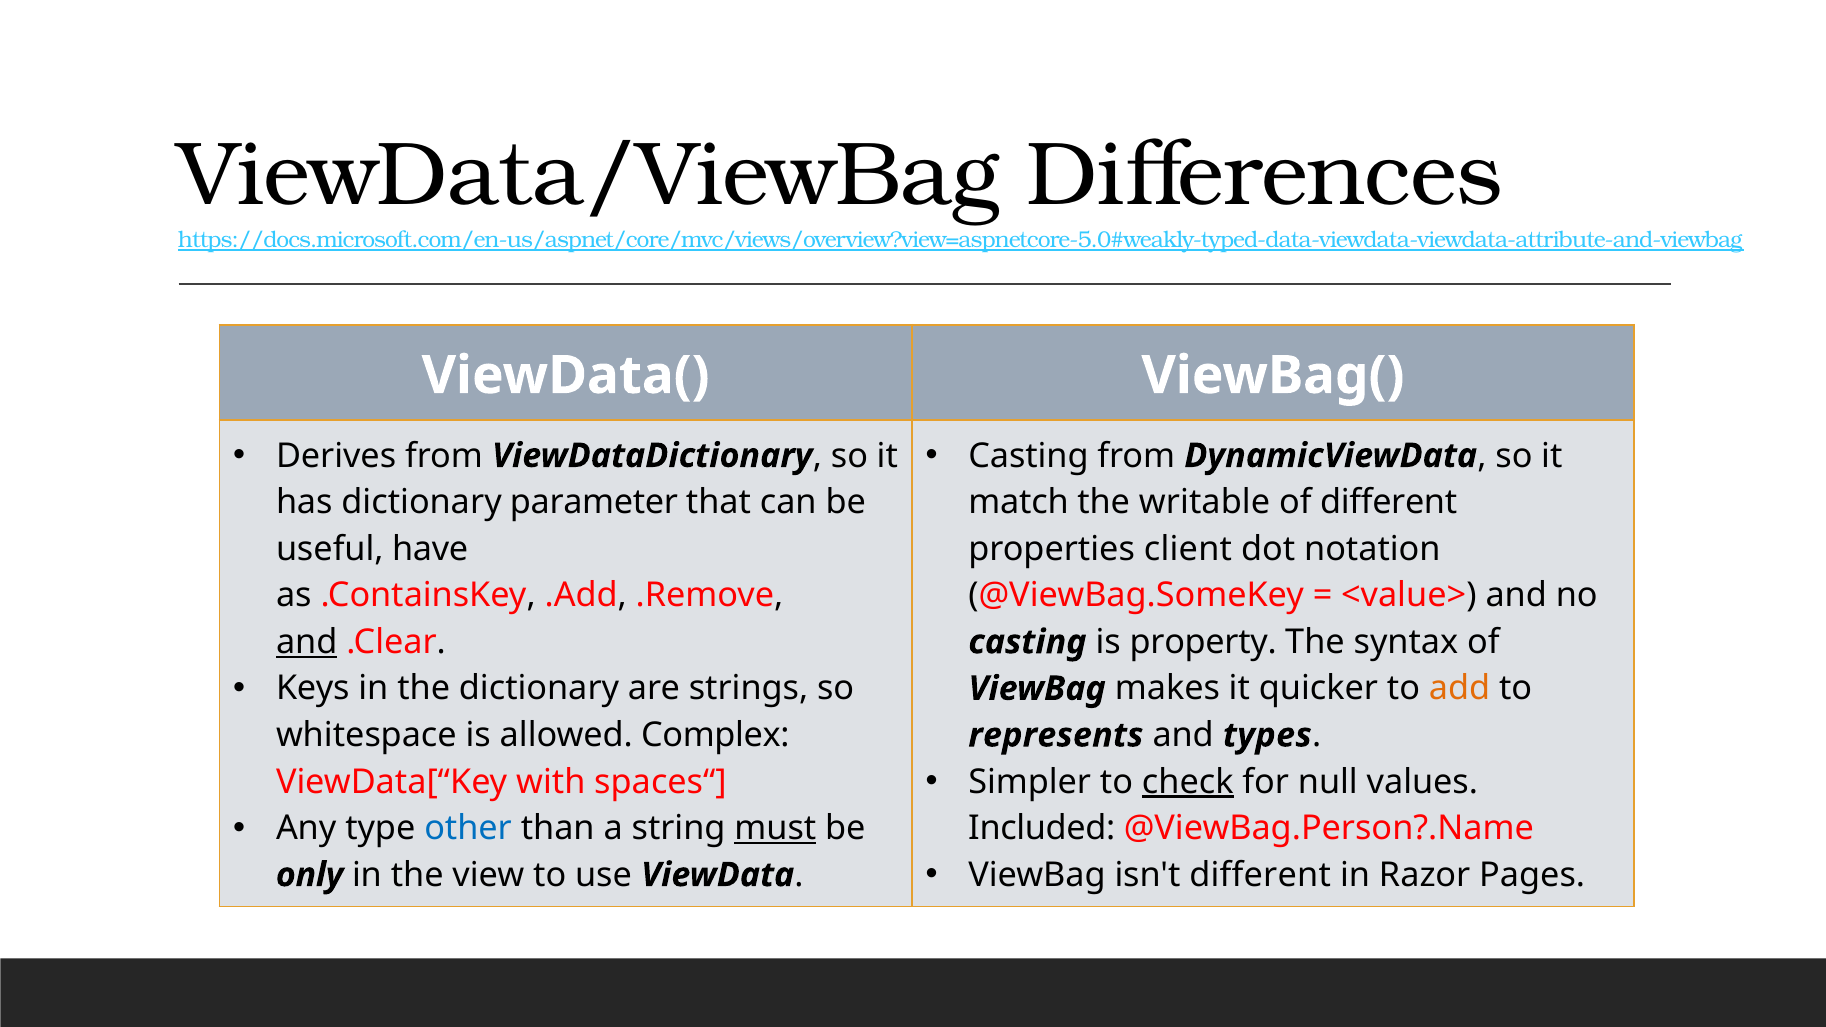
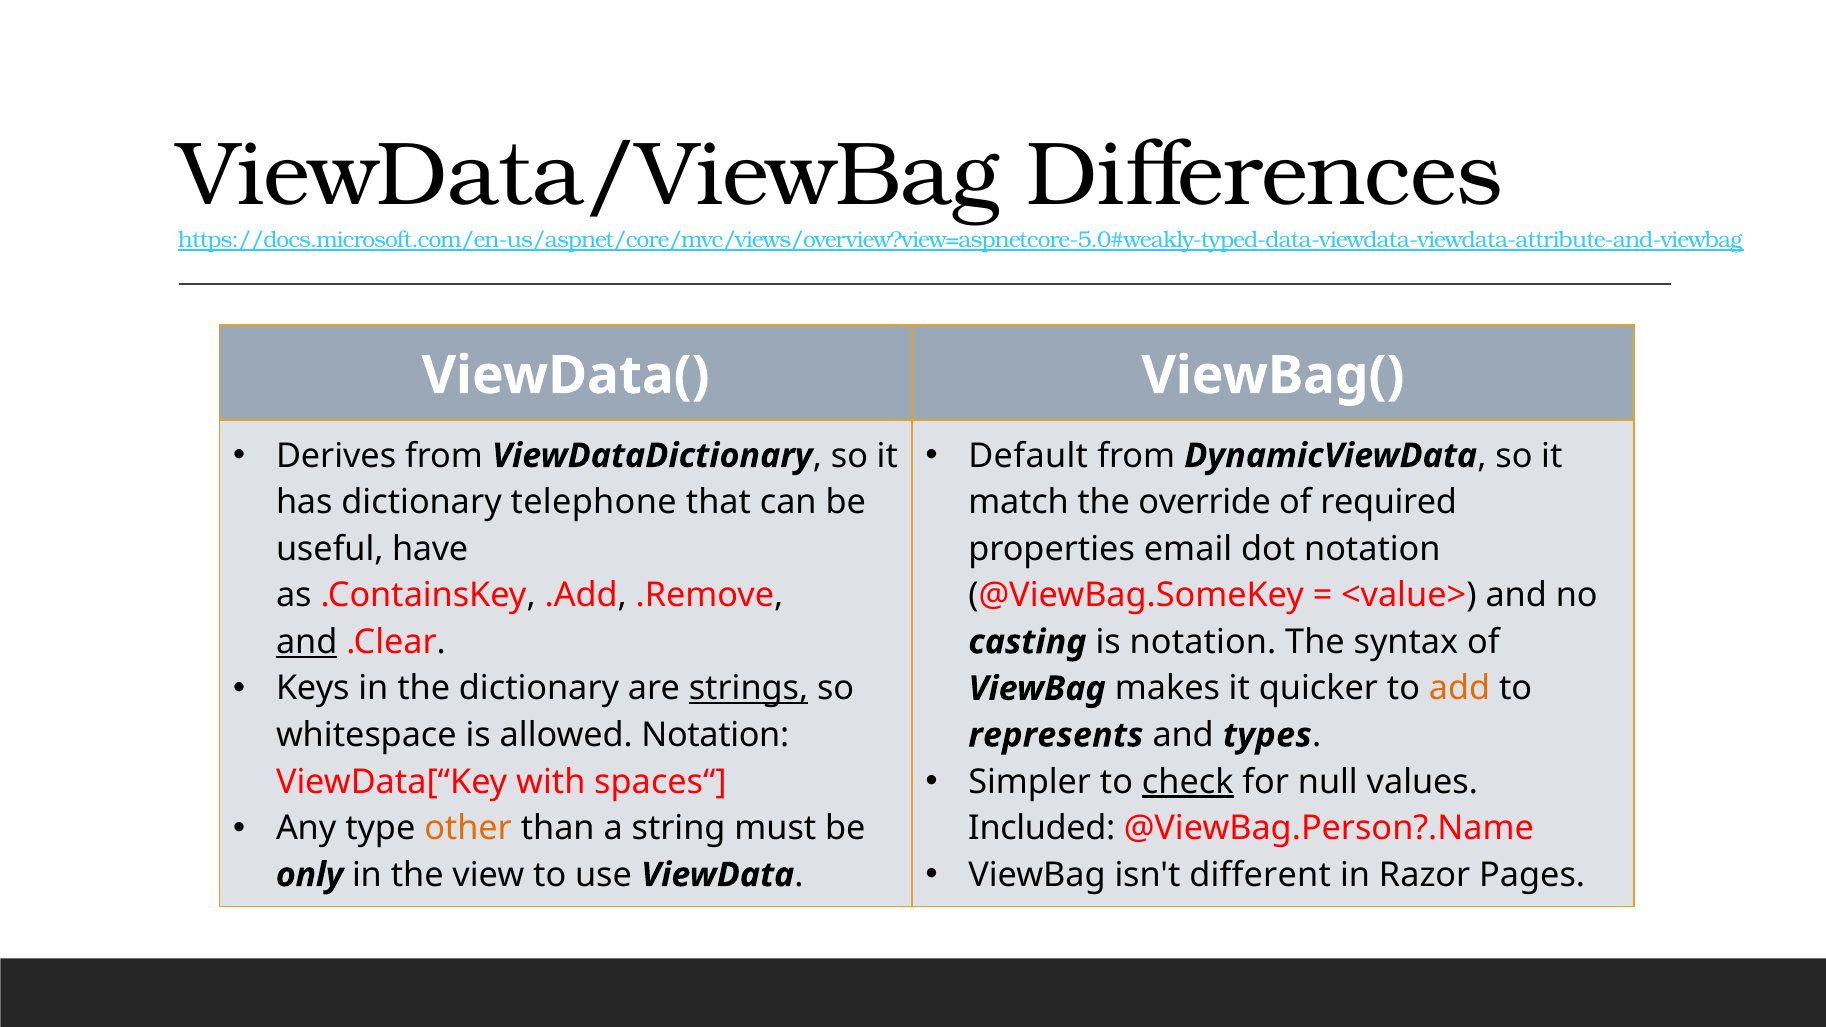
Casting at (1028, 456): Casting -> Default
parameter: parameter -> telephone
writable: writable -> override
of different: different -> required
client: client -> email
is property: property -> notation
strings underline: none -> present
allowed Complex: Complex -> Notation
other colour: blue -> orange
must underline: present -> none
